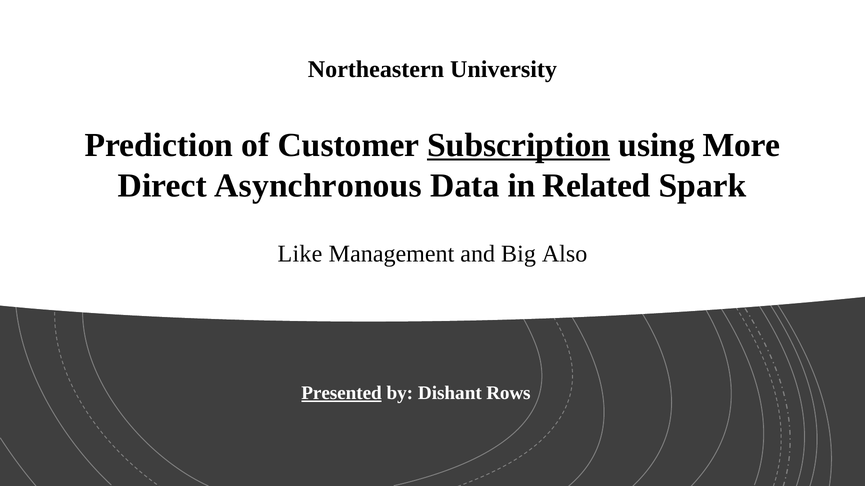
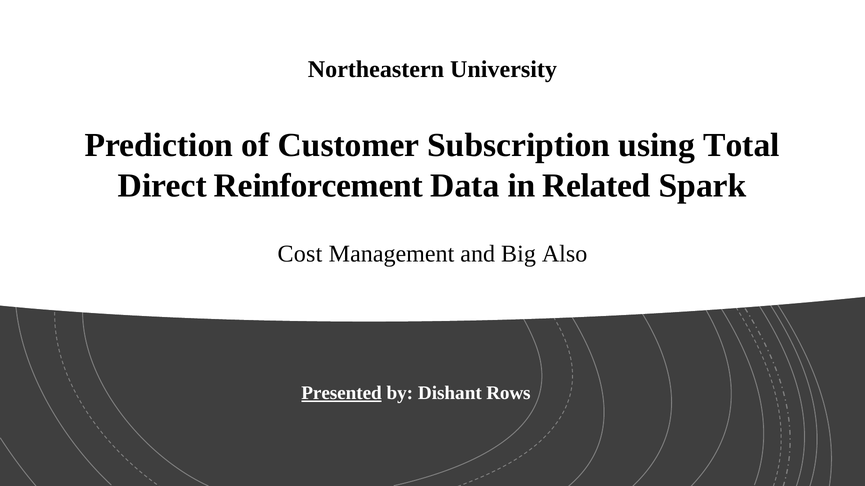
Subscription underline: present -> none
More: More -> Total
Asynchronous: Asynchronous -> Reinforcement
Like: Like -> Cost
